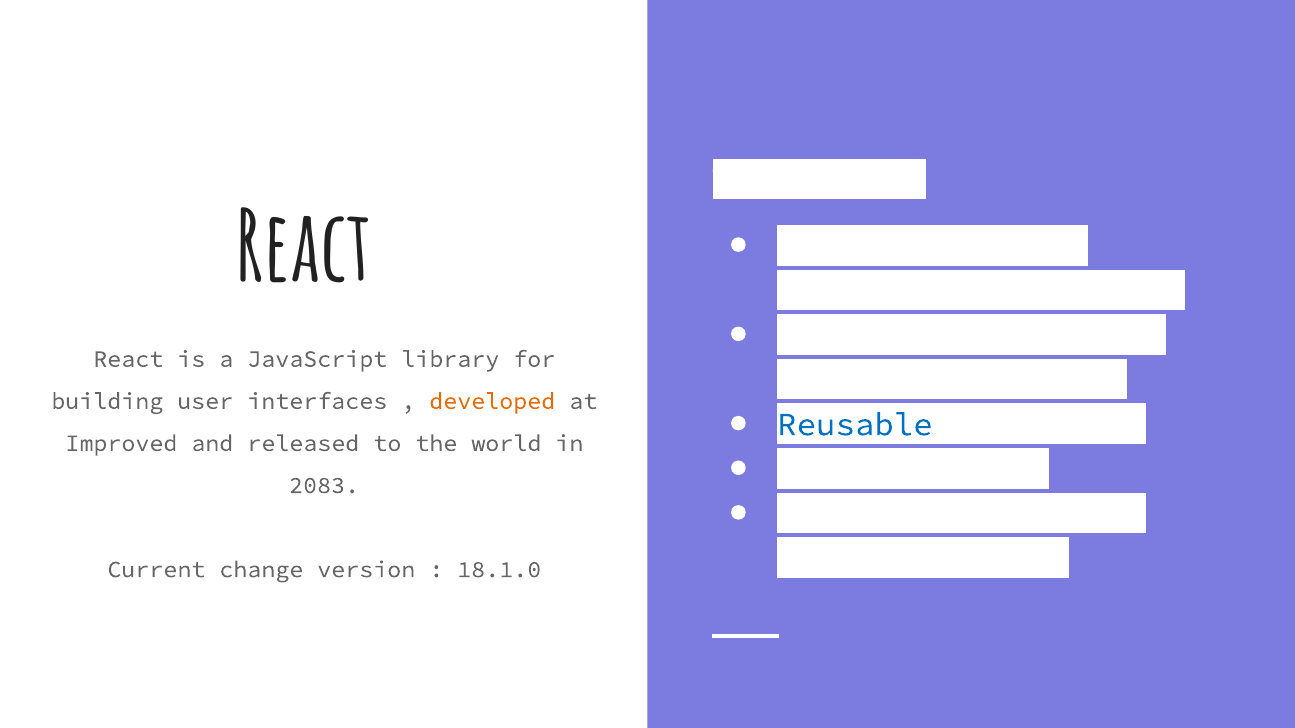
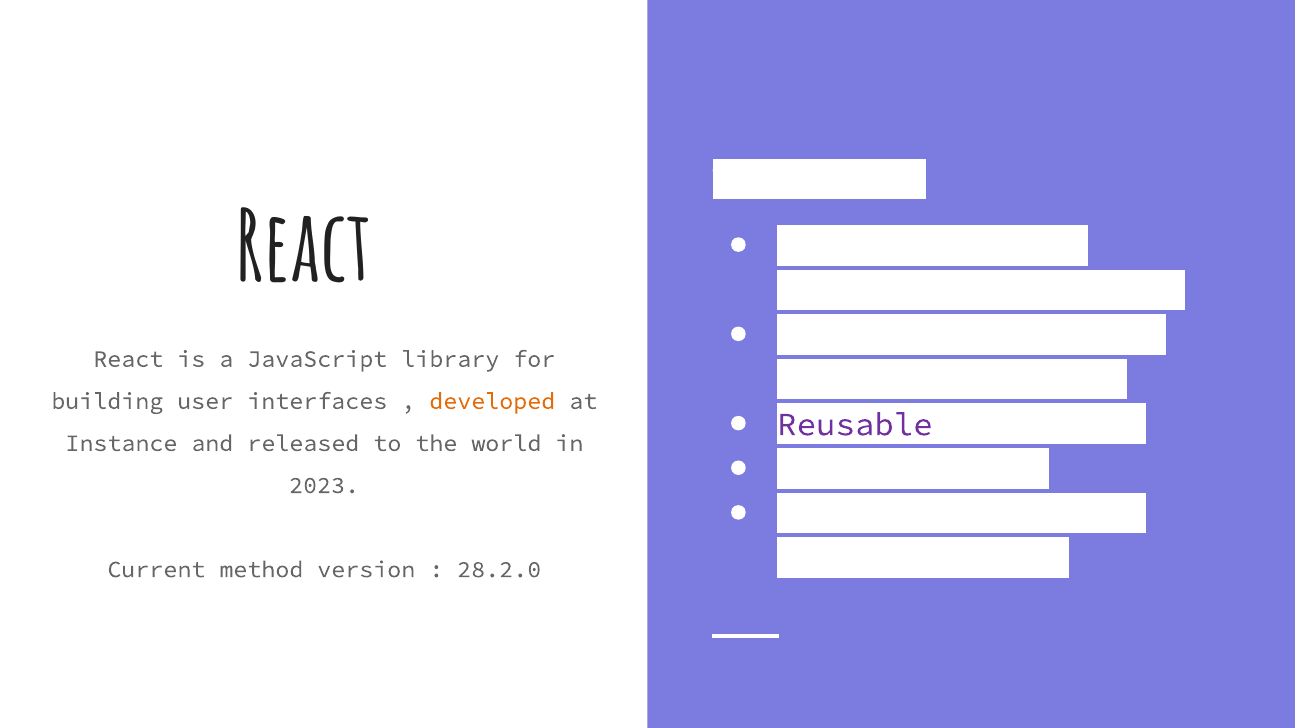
Reusable colour: blue -> purple
Improved at (121, 443): Improved -> Instance
2083: 2083 -> 2023
change: change -> method
18.1.0: 18.1.0 -> 28.2.0
